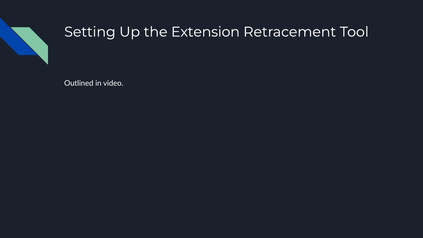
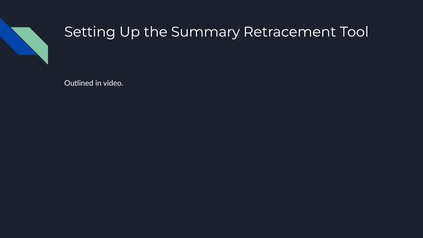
Extension: Extension -> Summary
